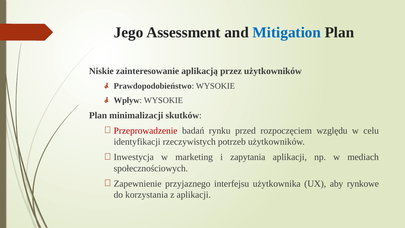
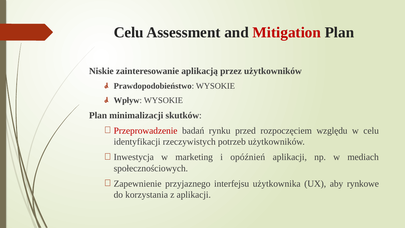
Jego at (129, 32): Jego -> Celu
Mitigation colour: blue -> red
zapytania: zapytania -> opóźnień
